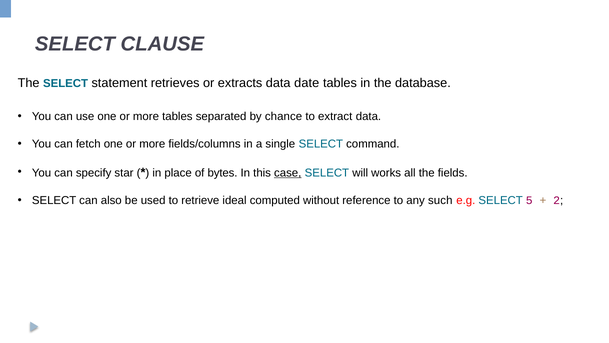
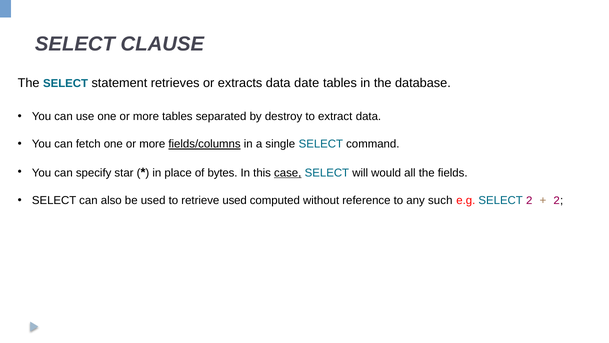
chance: chance -> destroy
fields/columns underline: none -> present
works: works -> would
retrieve ideal: ideal -> used
SELECT 5: 5 -> 2
